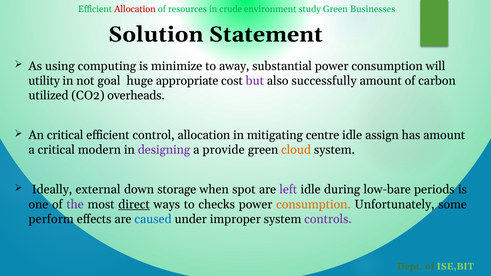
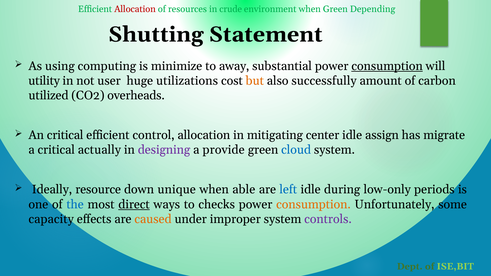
environment study: study -> when
Businesses: Businesses -> Depending
Solution: Solution -> Shutting
consumption at (387, 66) underline: none -> present
goal: goal -> user
appropriate: appropriate -> utilizations
but colour: purple -> orange
centre: centre -> center
has amount: amount -> migrate
modern: modern -> actually
cloud colour: orange -> blue
external: external -> resource
storage: storage -> unique
spot: spot -> able
left colour: purple -> blue
low-bare: low-bare -> low-only
the colour: purple -> blue
perform: perform -> capacity
caused colour: blue -> orange
